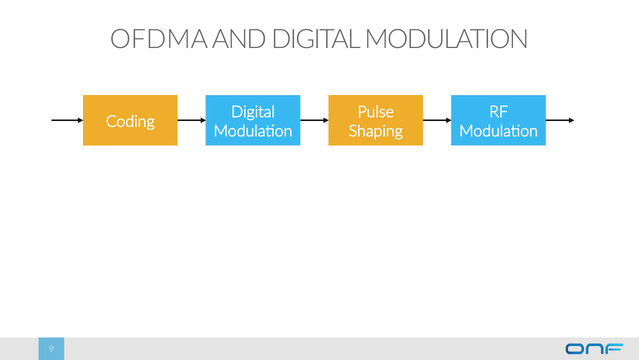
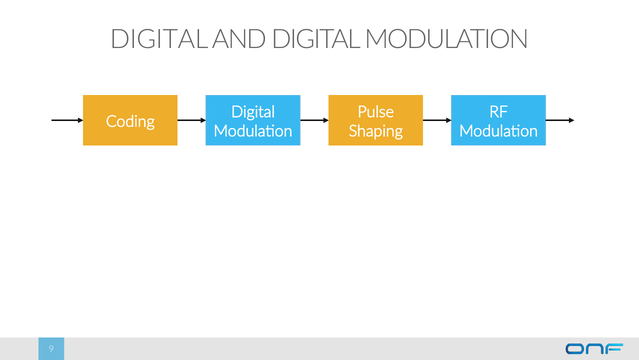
OFDMA at (159, 39): OFDMA -> DIGITAL
